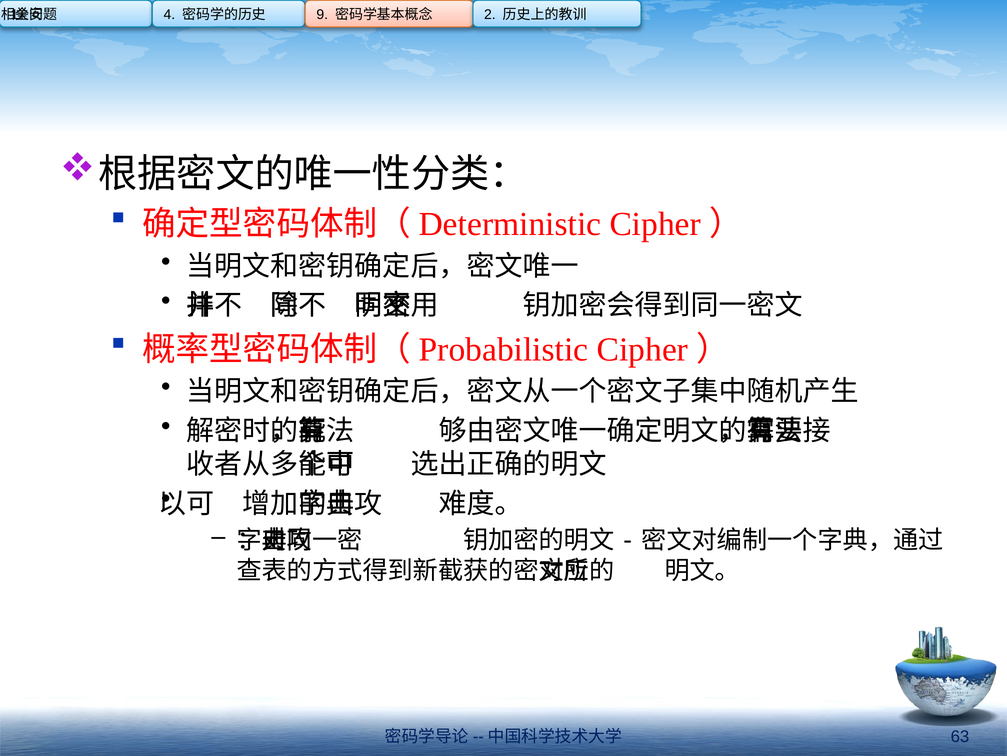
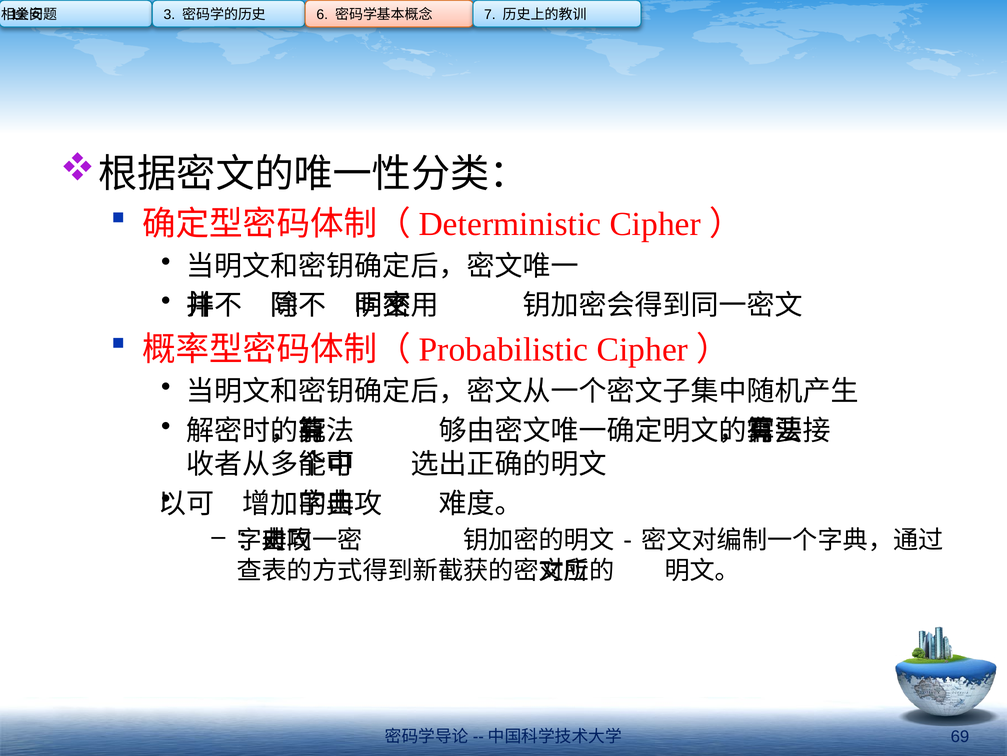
4: 4 -> 3
9: 9 -> 6
2: 2 -> 7
63: 63 -> 69
